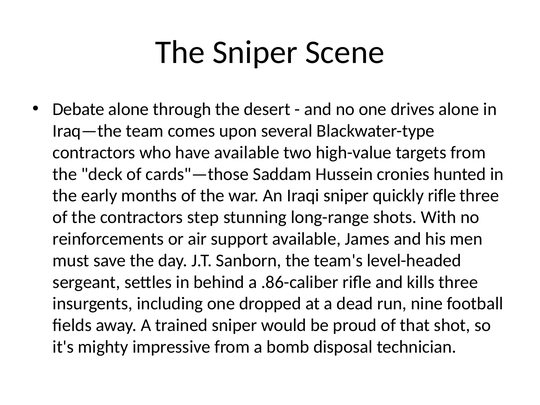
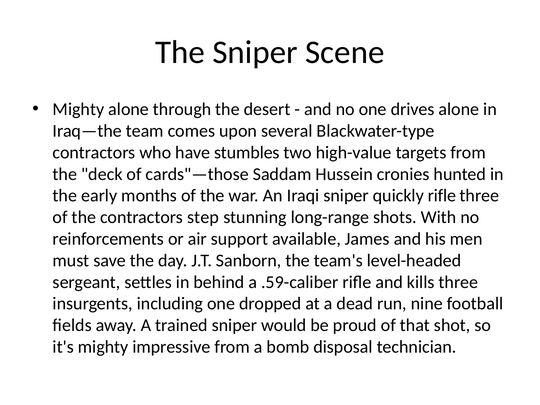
Debate at (79, 109): Debate -> Mighty
have available: available -> stumbles
.86-caliber: .86-caliber -> .59-caliber
